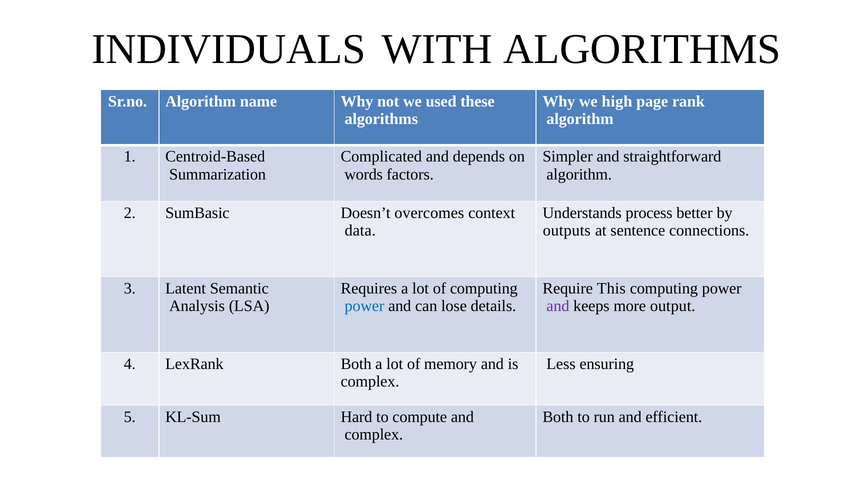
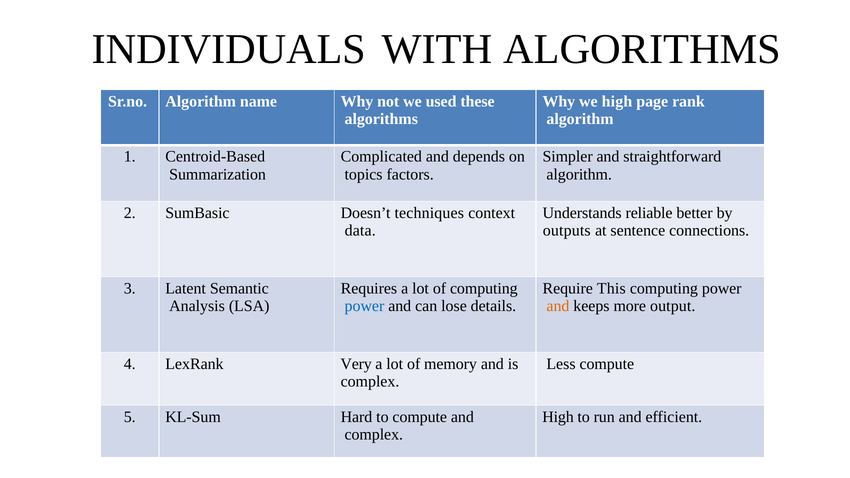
words: words -> topics
overcomes: overcomes -> techniques
process: process -> reliable
and at (558, 306) colour: purple -> orange
LexRank Both: Both -> Very
Less ensuring: ensuring -> compute
Both at (558, 417): Both -> High
